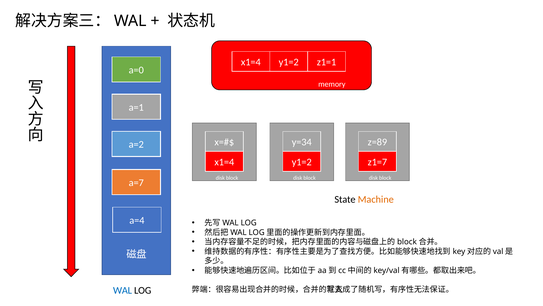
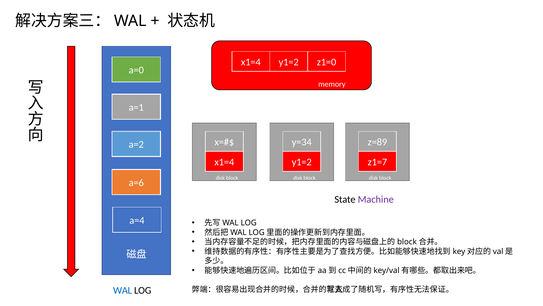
z1=1: z1=1 -> z1=0
a=7: a=7 -> a=6
Machine colour: orange -> purple
